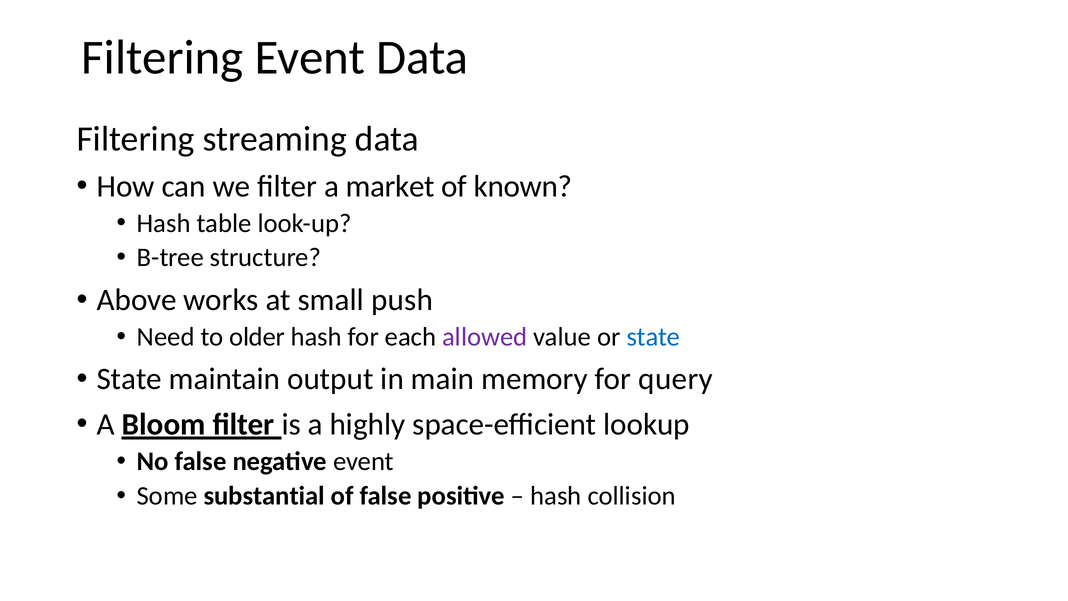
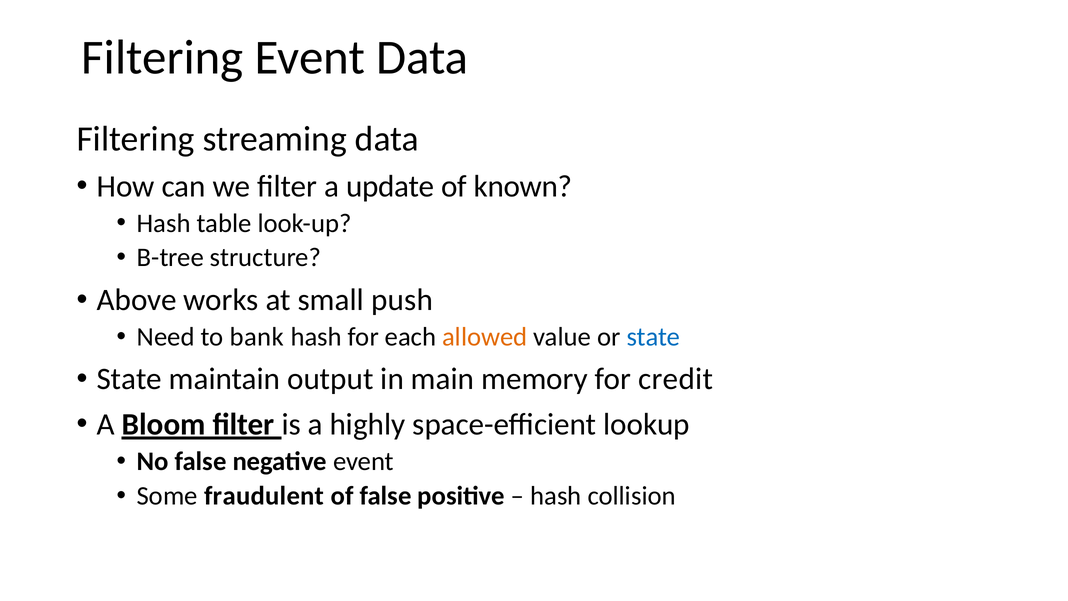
market: market -> update
older: older -> bank
allowed colour: purple -> orange
query: query -> credit
substantial: substantial -> fraudulent
